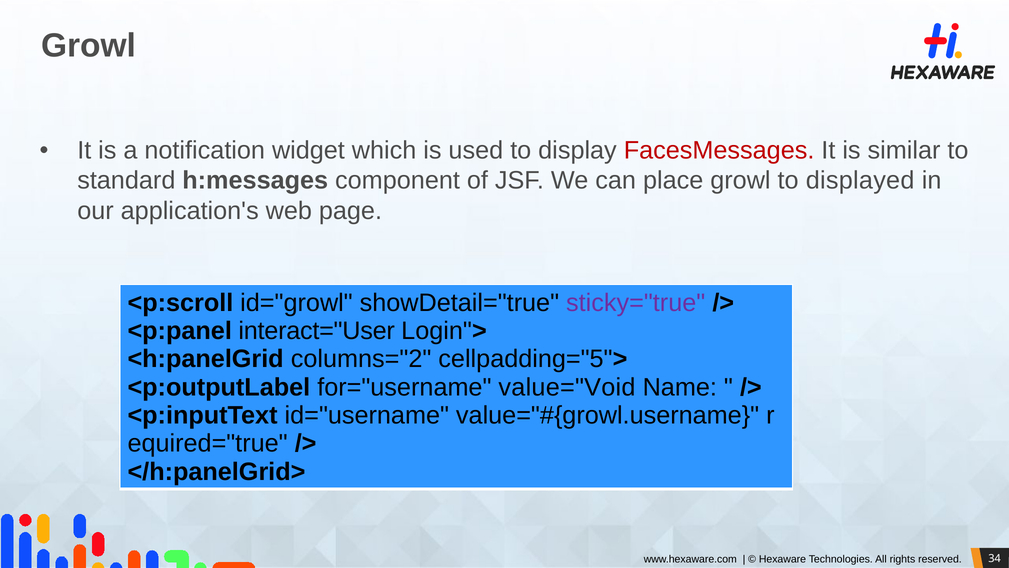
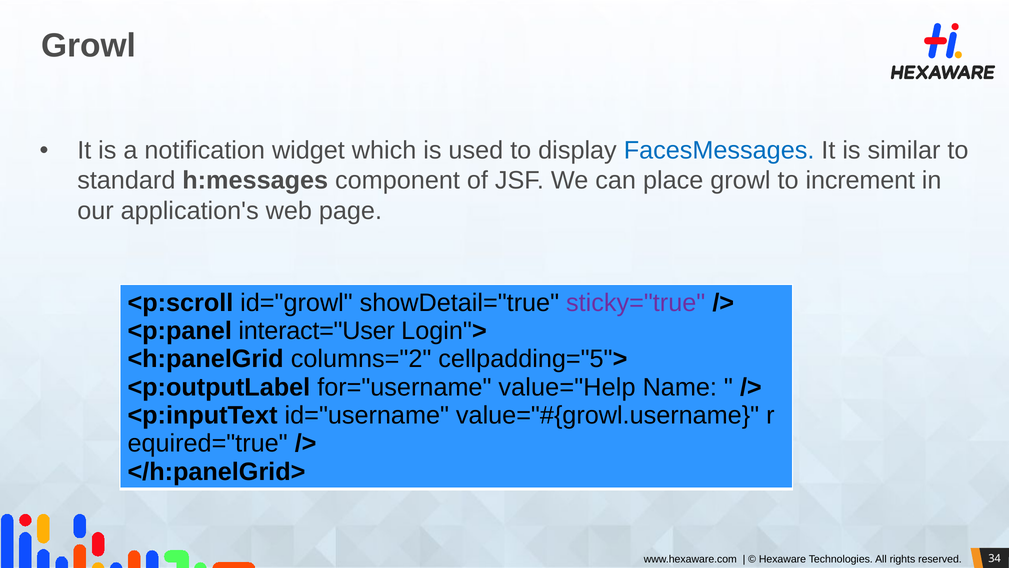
FacesMessages colour: red -> blue
displayed: displayed -> increment
value="Void: value="Void -> value="Help
